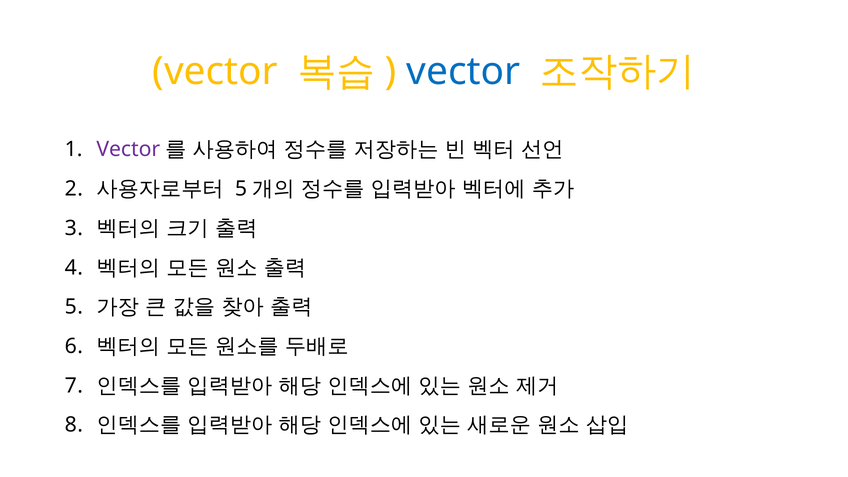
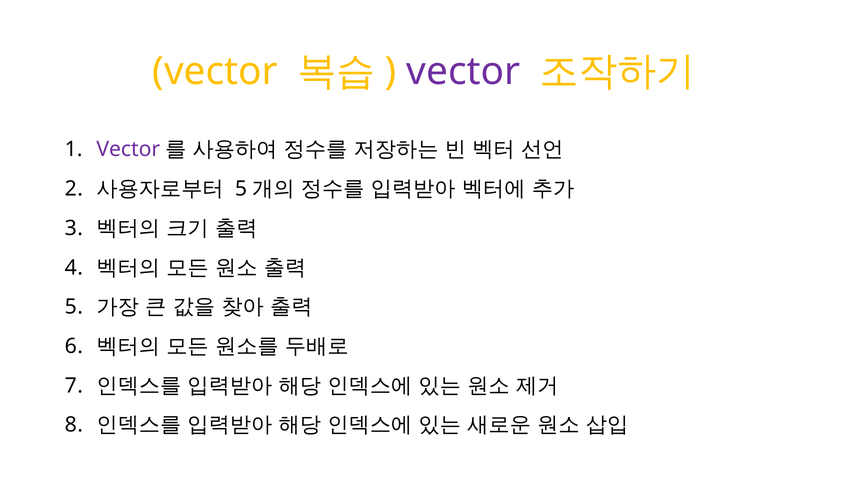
vector at (463, 71) colour: blue -> purple
